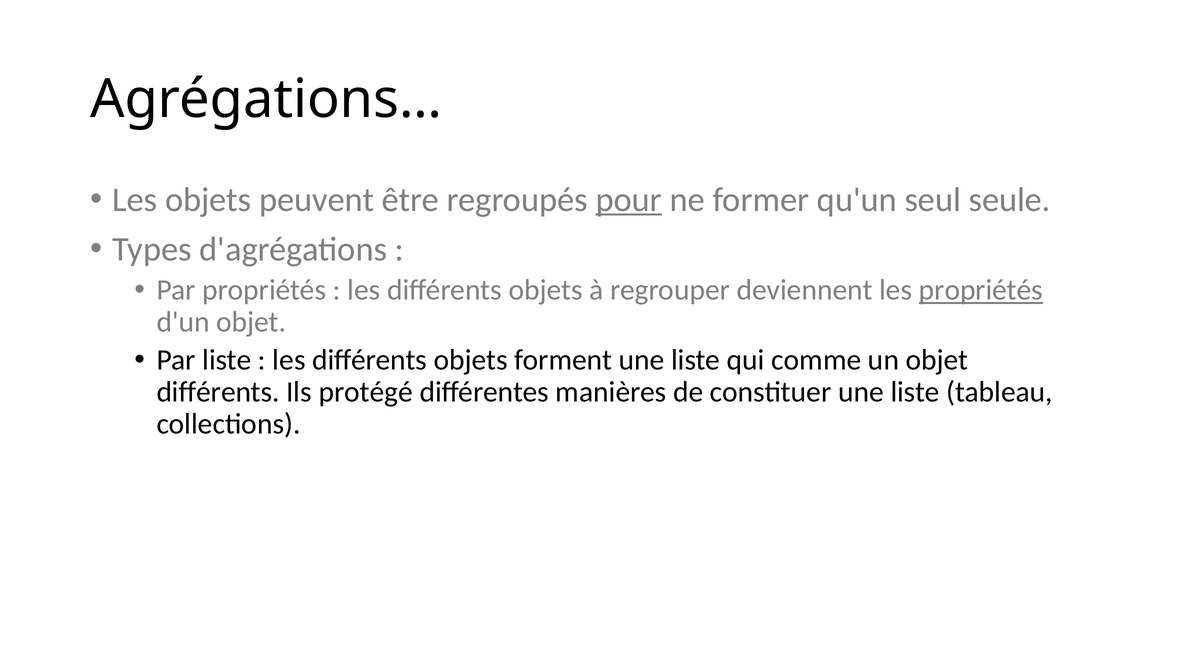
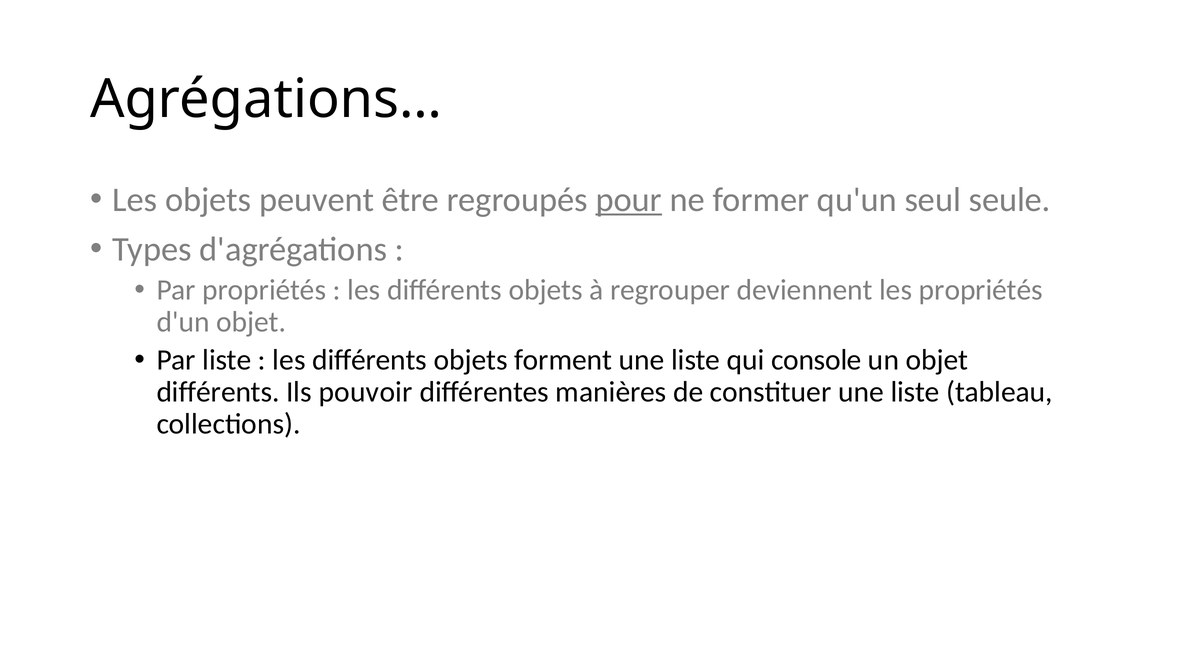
propriétés at (981, 290) underline: present -> none
comme: comme -> console
protégé: protégé -> pouvoir
